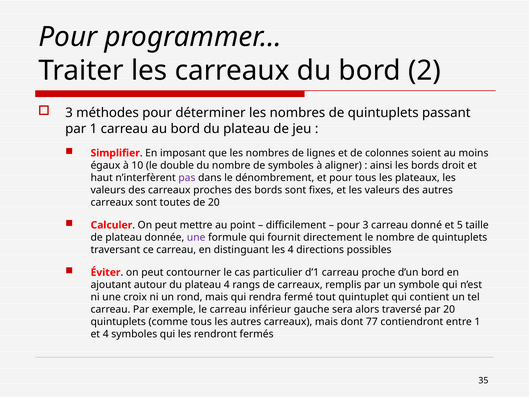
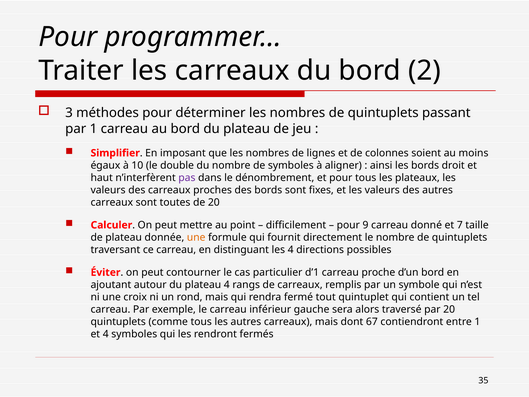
pour 3: 3 -> 9
5: 5 -> 7
une at (196, 237) colour: purple -> orange
77: 77 -> 67
